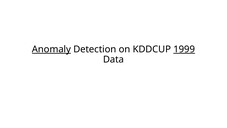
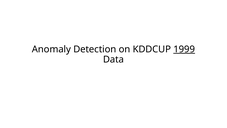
Anomaly underline: present -> none
